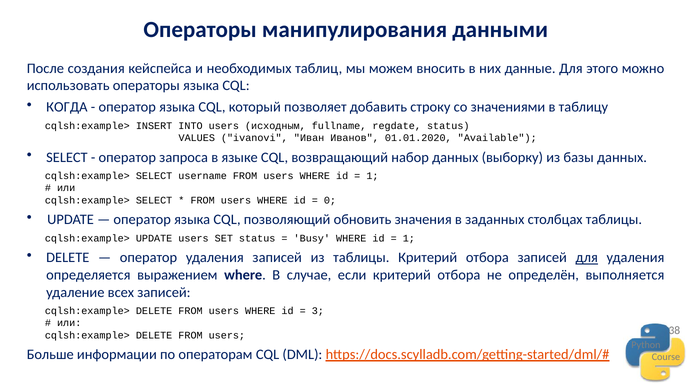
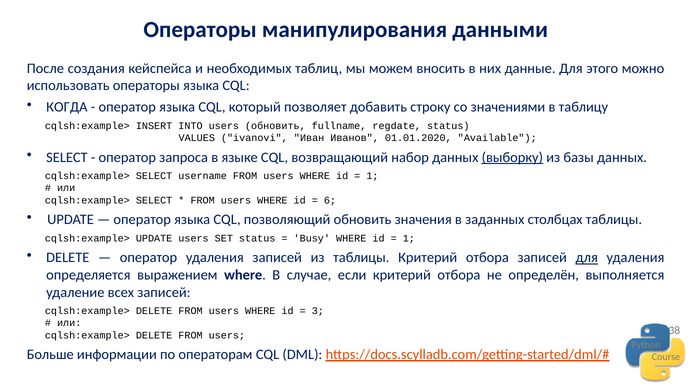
users исходным: исходным -> обновить
выборку underline: none -> present
0: 0 -> 6
